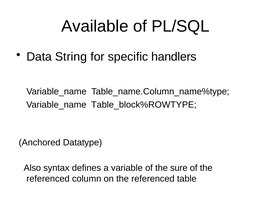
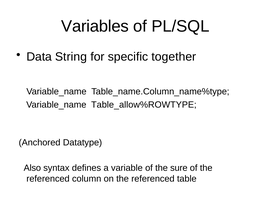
Available: Available -> Variables
handlers: handlers -> together
Table_block%ROWTYPE: Table_block%ROWTYPE -> Table_allow%ROWTYPE
